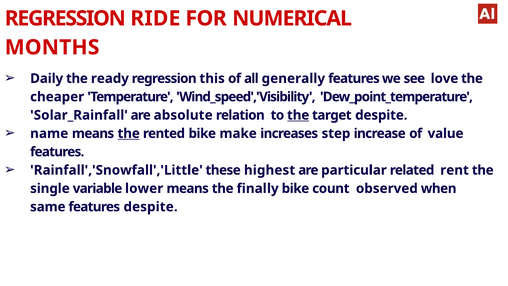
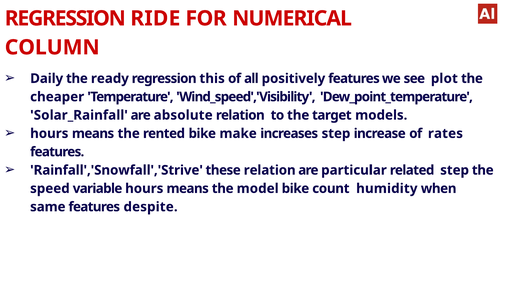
MONTHS: MONTHS -> COLUMN
generally: generally -> positively
love: love -> plot
the at (298, 115) underline: present -> none
target despite: despite -> models
name at (49, 133): name -> hours
the at (129, 133) underline: present -> none
value: value -> rates
Rainfall','Snowfall','Little: Rainfall','Snowfall','Little -> Rainfall','Snowfall','Strive
these highest: highest -> relation
related rent: rent -> step
single: single -> speed
variable lower: lower -> hours
ﬁnally: ﬁnally -> model
observed: observed -> humidity
